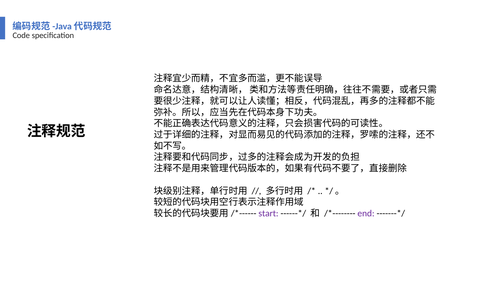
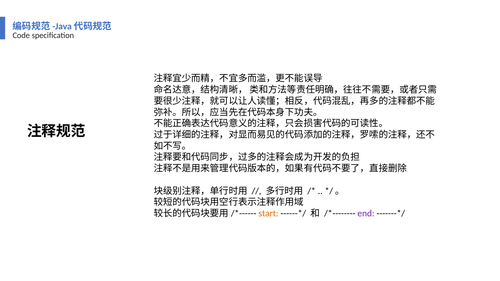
start colour: purple -> orange
